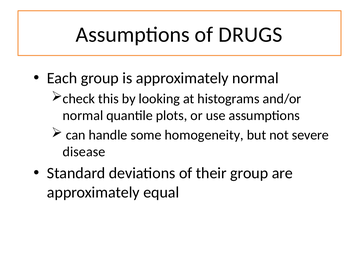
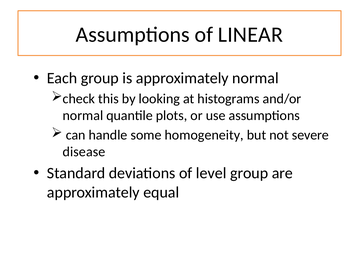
DRUGS: DRUGS -> LINEAR
their: their -> level
